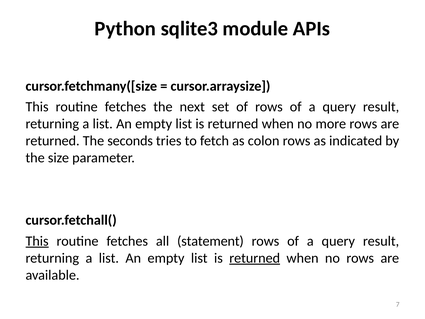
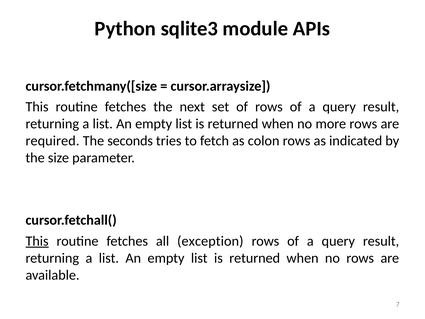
returned at (53, 141): returned -> required
statement: statement -> exception
returned at (255, 258) underline: present -> none
